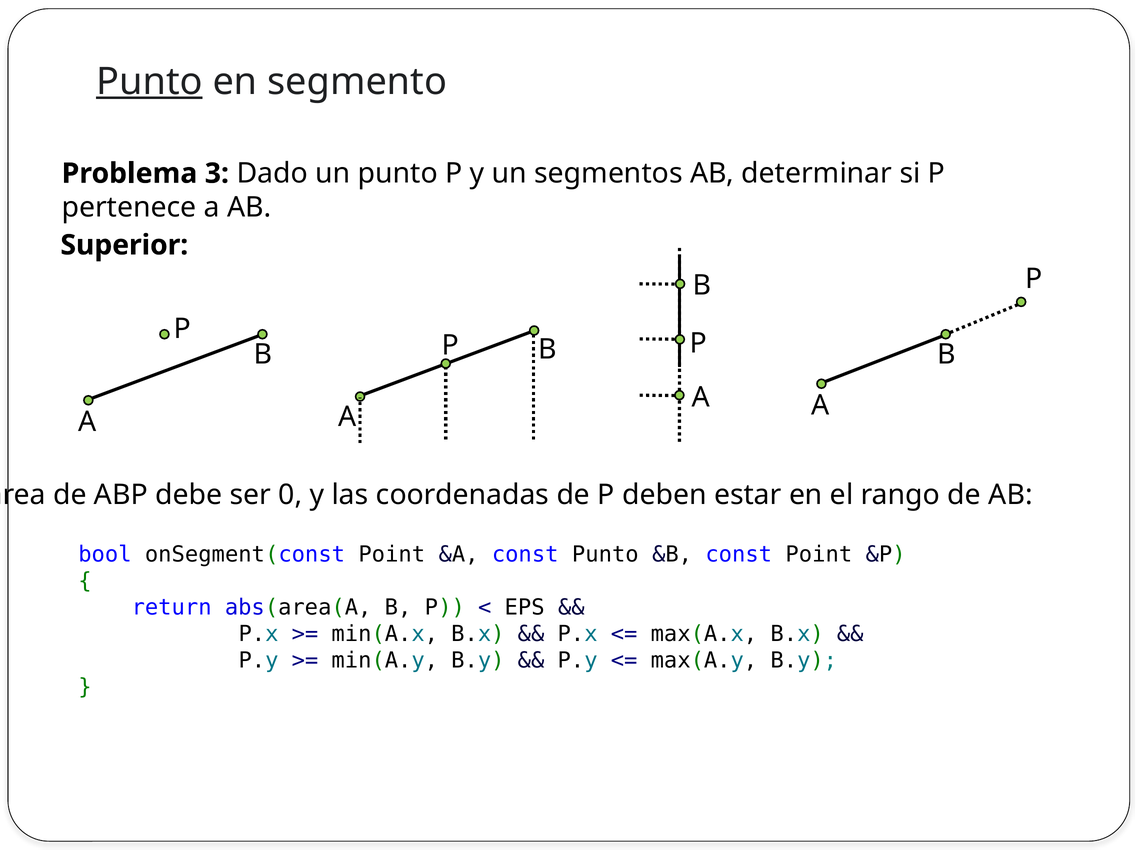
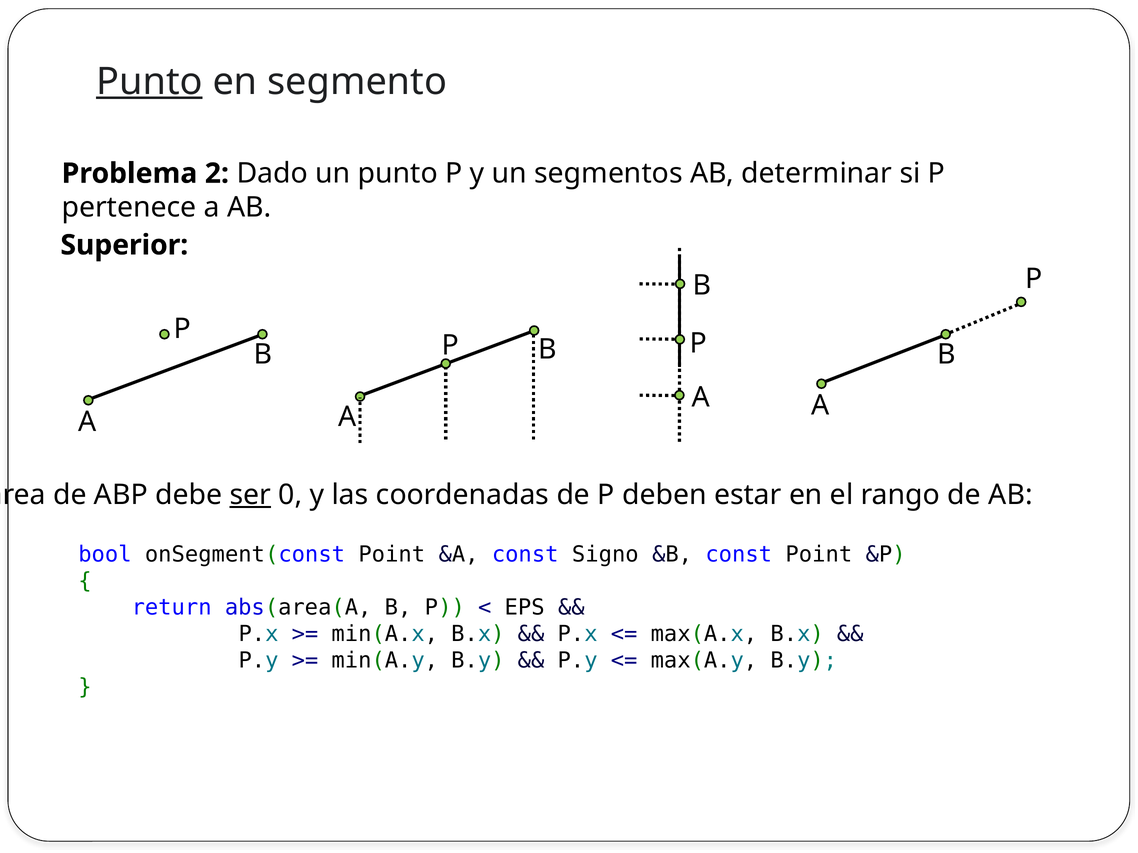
3: 3 -> 2
ser underline: none -> present
const Punto: Punto -> Signo
